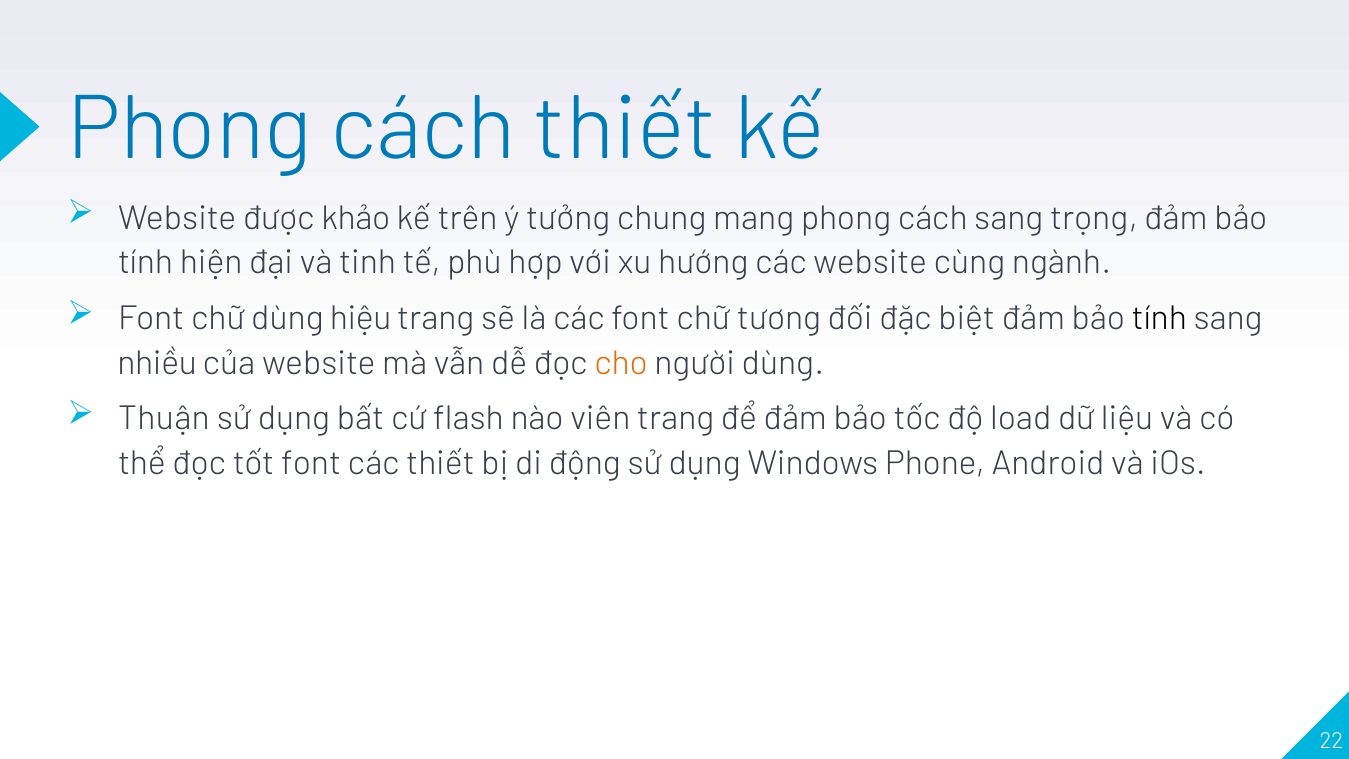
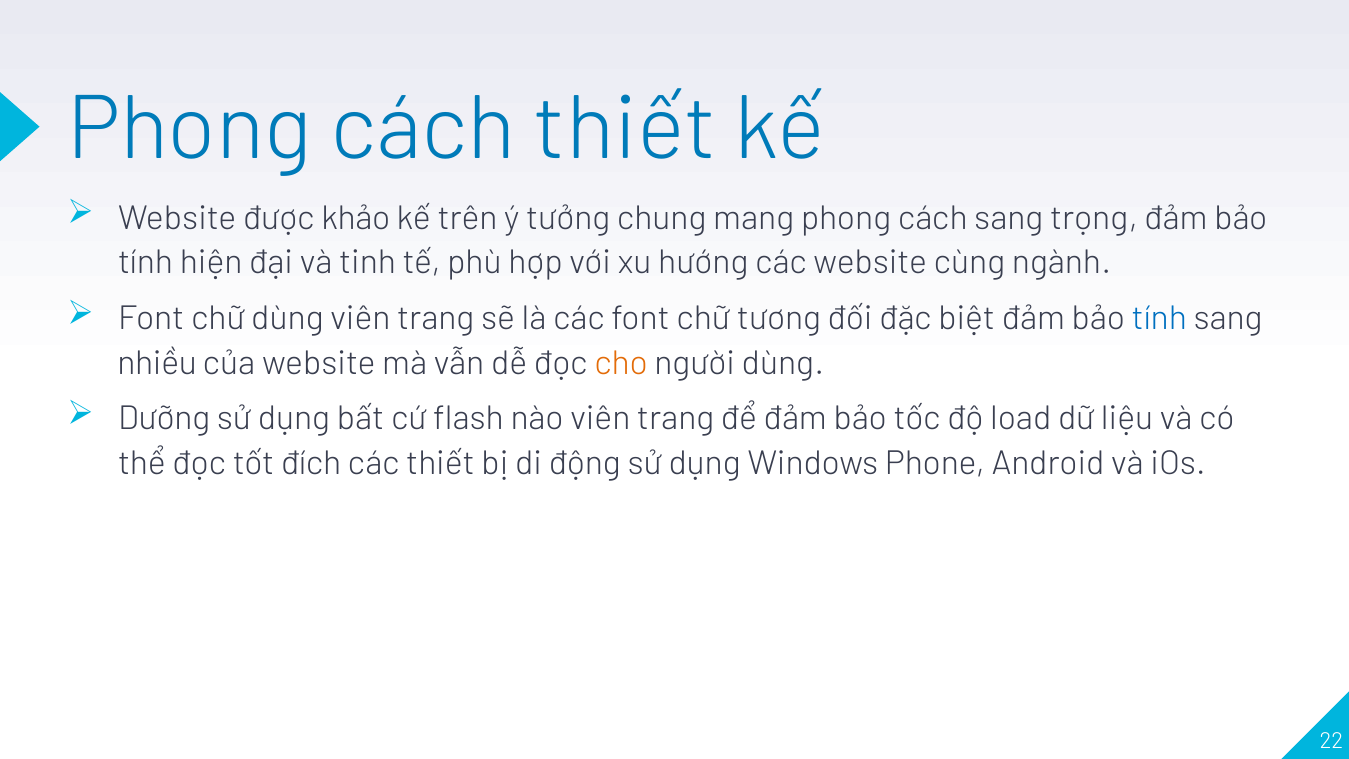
dùng hiệu: hiệu -> viên
tính at (1159, 318) colour: black -> blue
Thuận: Thuận -> Dưỡng
tốt font: font -> đích
